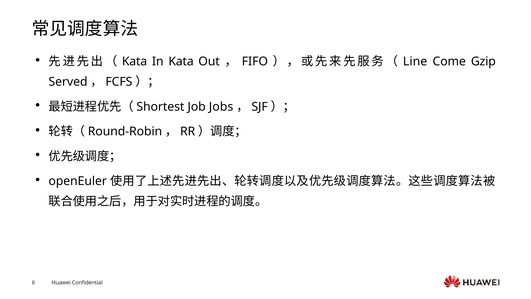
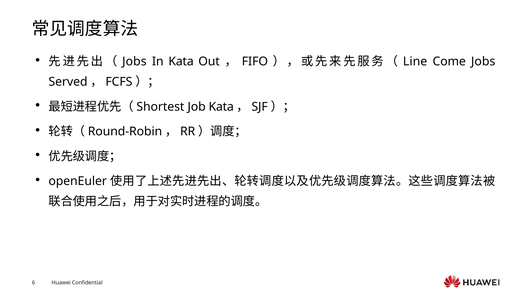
Kata at (135, 61): Kata -> Jobs
Come Gzip: Gzip -> Jobs
Job Jobs: Jobs -> Kata
